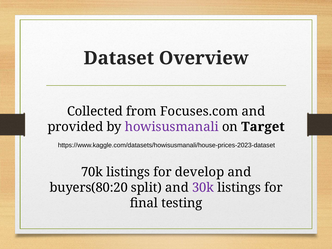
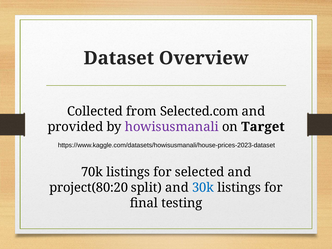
Focuses.com: Focuses.com -> Selected.com
develop: develop -> selected
buyers(80:20: buyers(80:20 -> project(80:20
30k colour: purple -> blue
